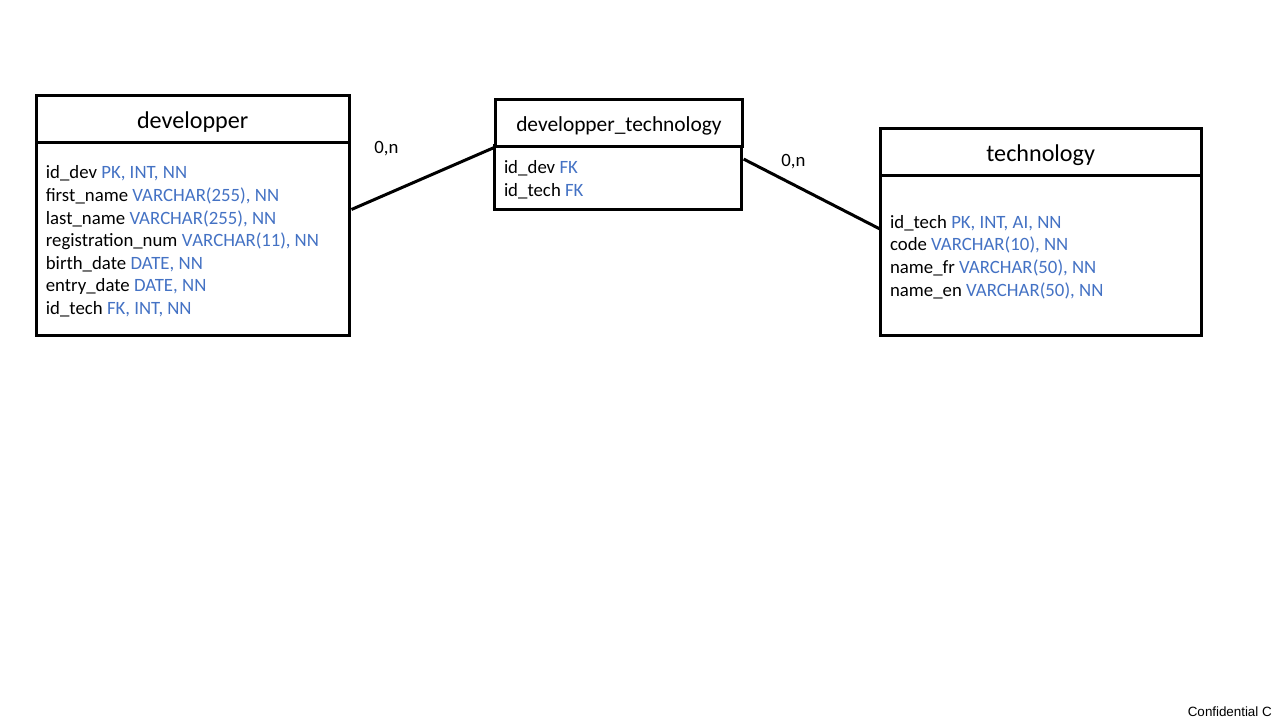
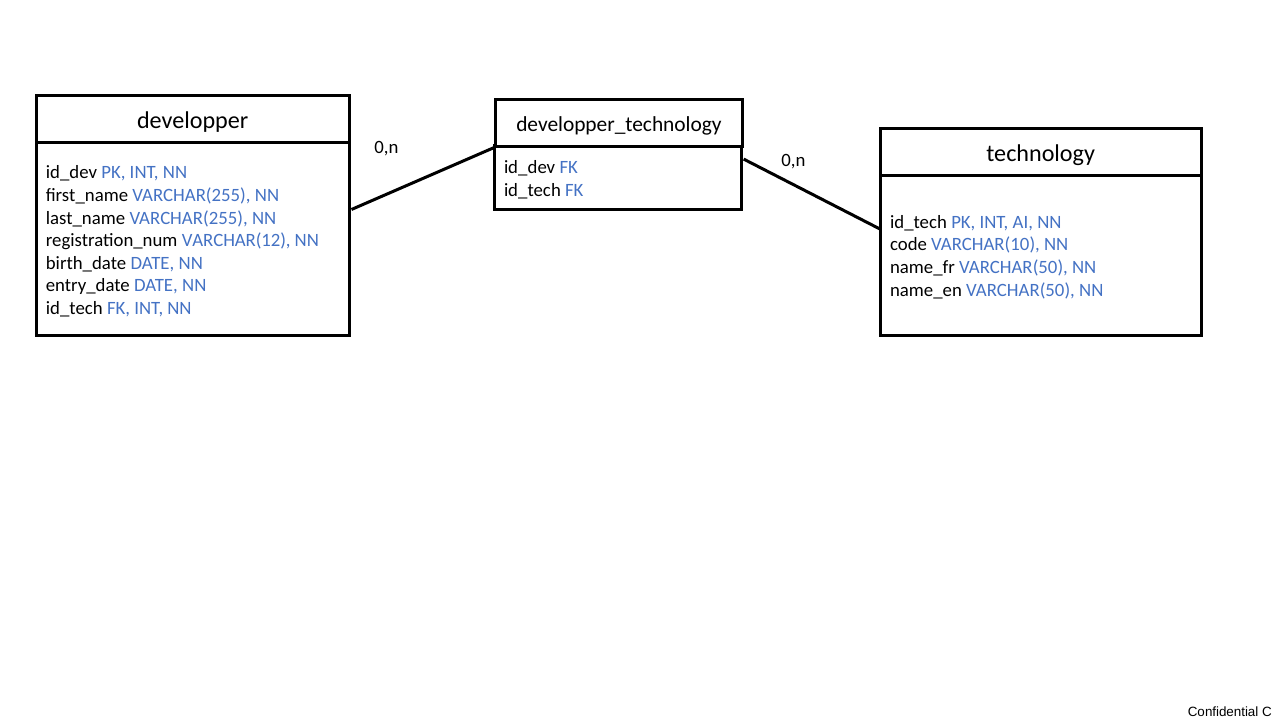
VARCHAR(11: VARCHAR(11 -> VARCHAR(12
